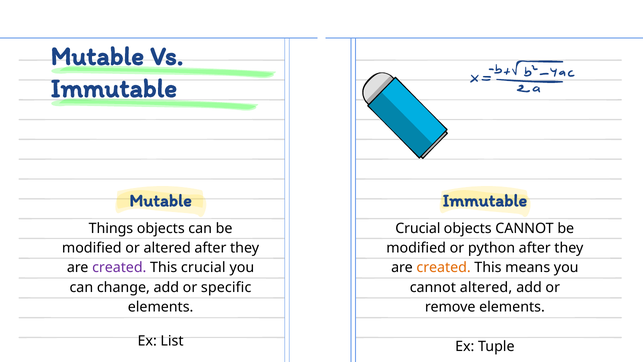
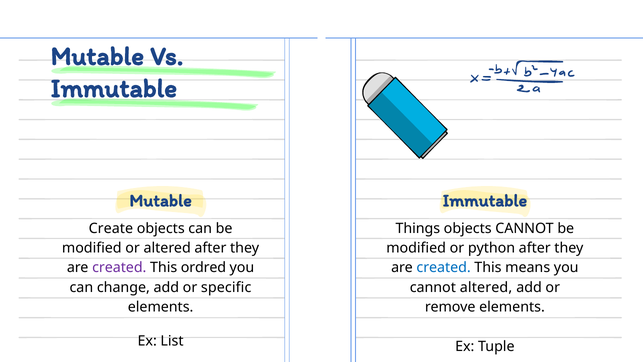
Things: Things -> Create
Crucial at (418, 228): Crucial -> Things
This crucial: crucial -> ordred
created at (444, 268) colour: orange -> blue
